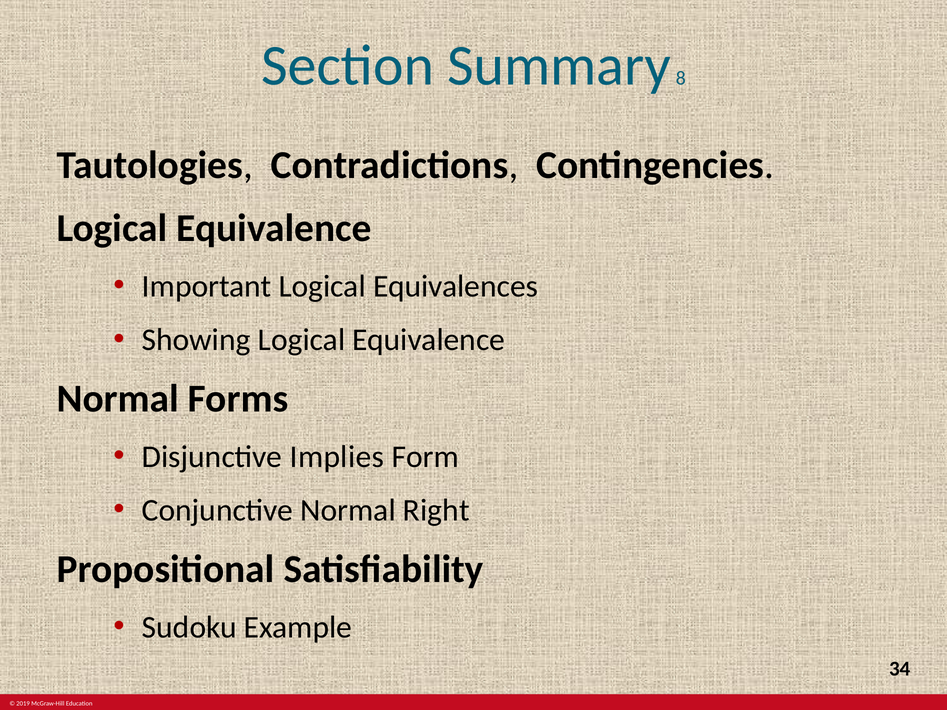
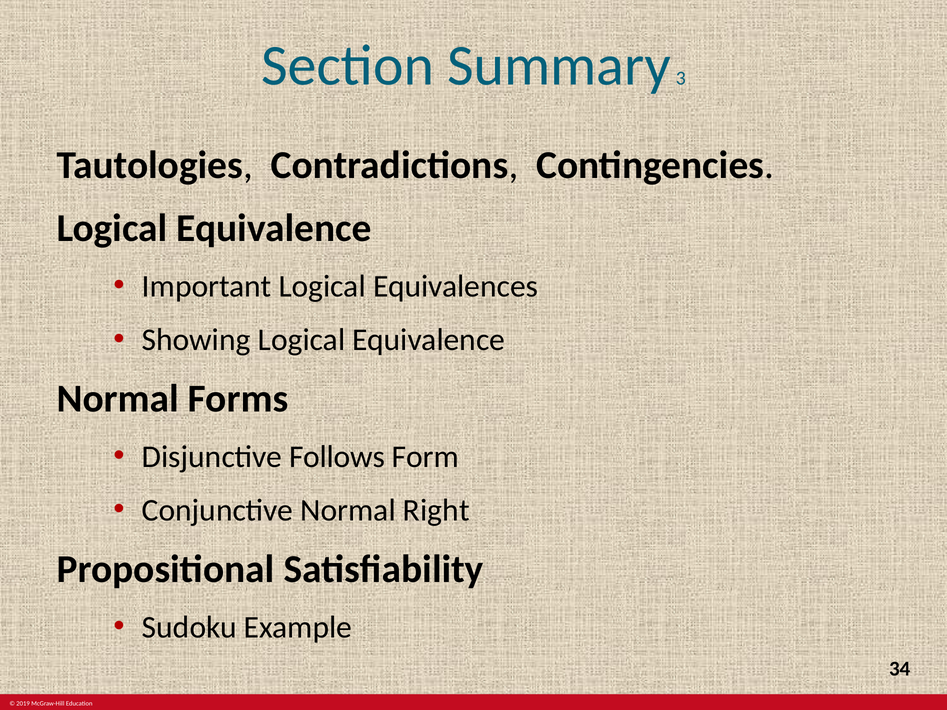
8: 8 -> 3
Implies: Implies -> Follows
